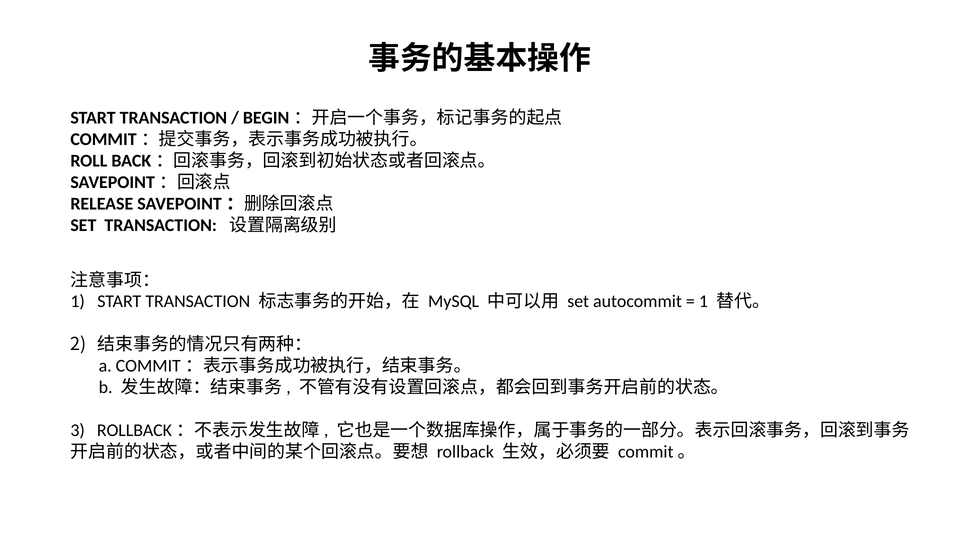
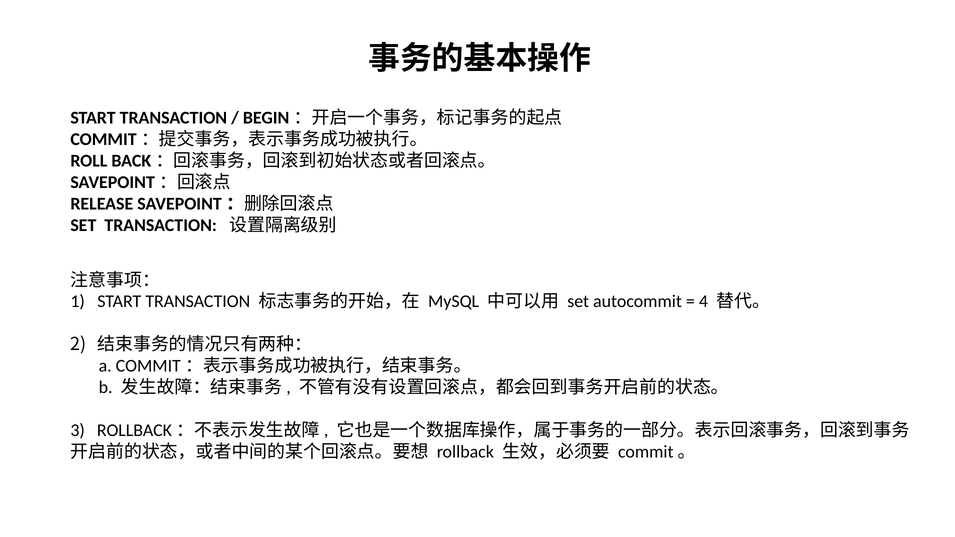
1 at (703, 302): 1 -> 4
